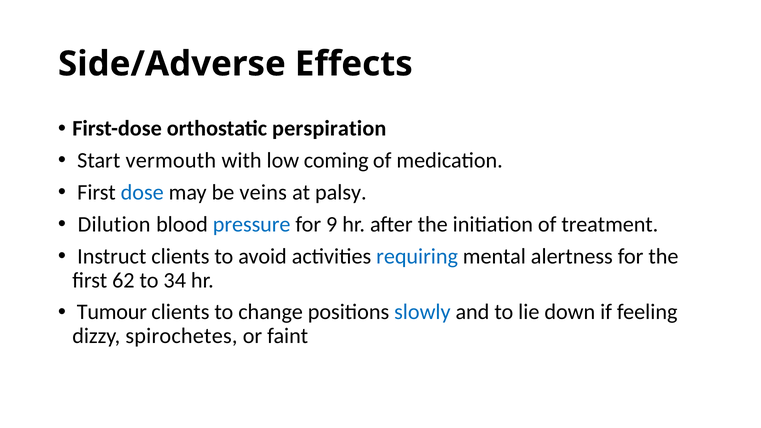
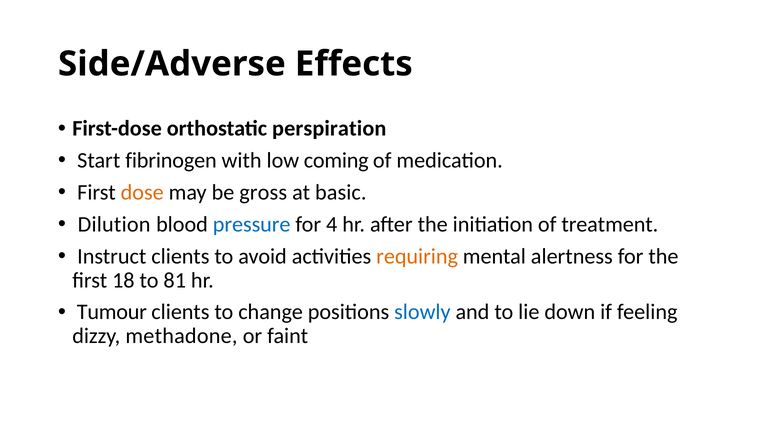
vermouth: vermouth -> fibrinogen
dose colour: blue -> orange
veins: veins -> gross
palsy: palsy -> basic
9: 9 -> 4
requiring colour: blue -> orange
62: 62 -> 18
34: 34 -> 81
spirochetes: spirochetes -> methadone
